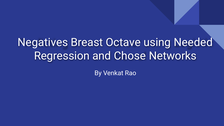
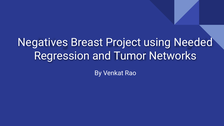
Octave: Octave -> Project
Chose: Chose -> Tumor
